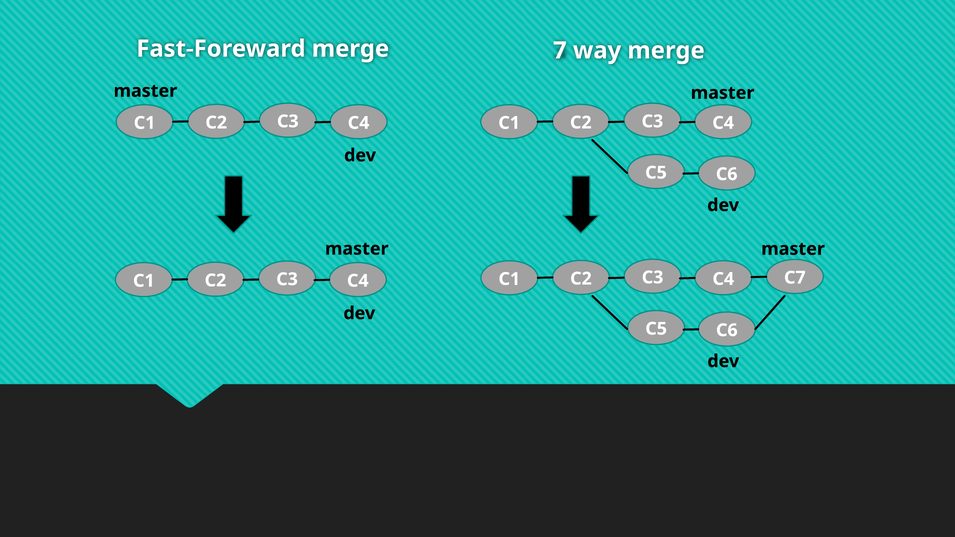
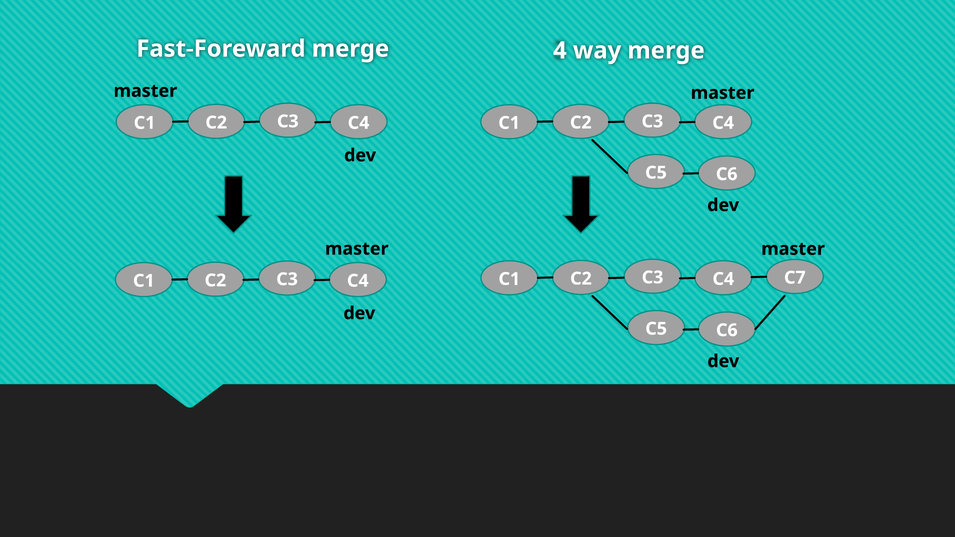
7: 7 -> 4
